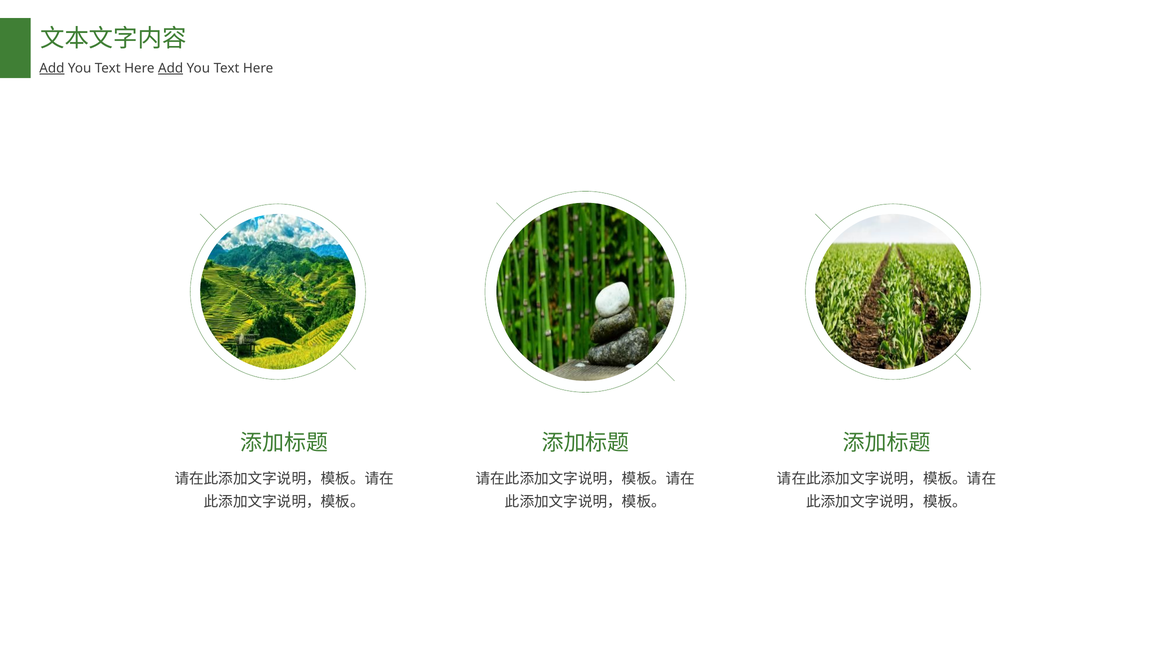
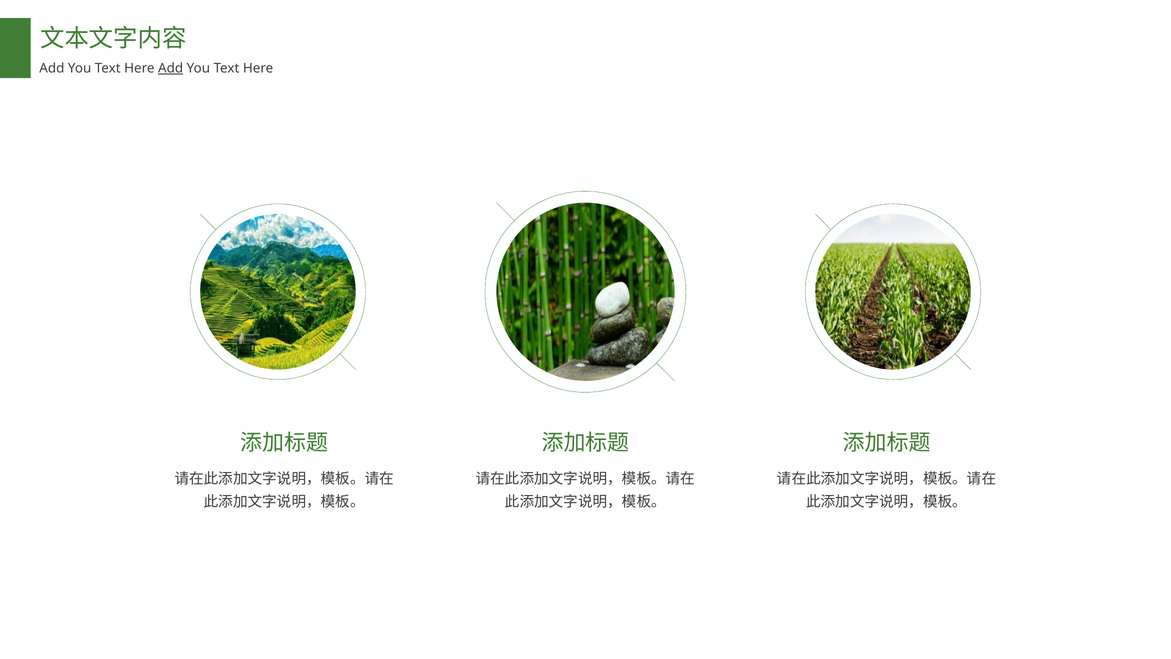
Add at (52, 68) underline: present -> none
